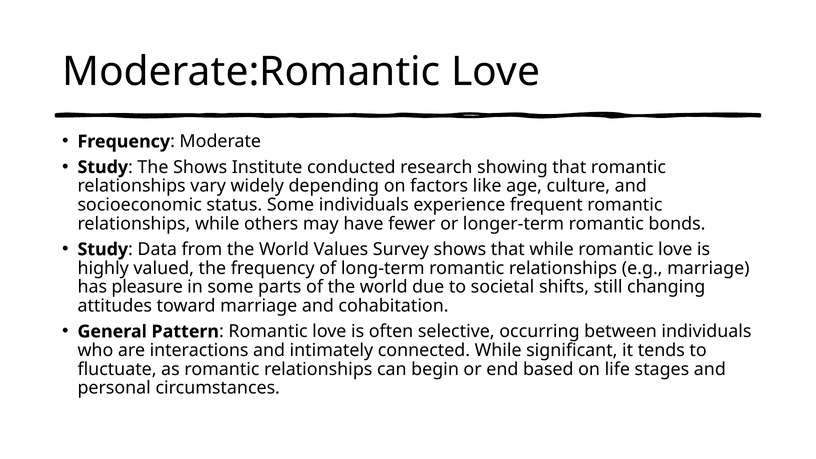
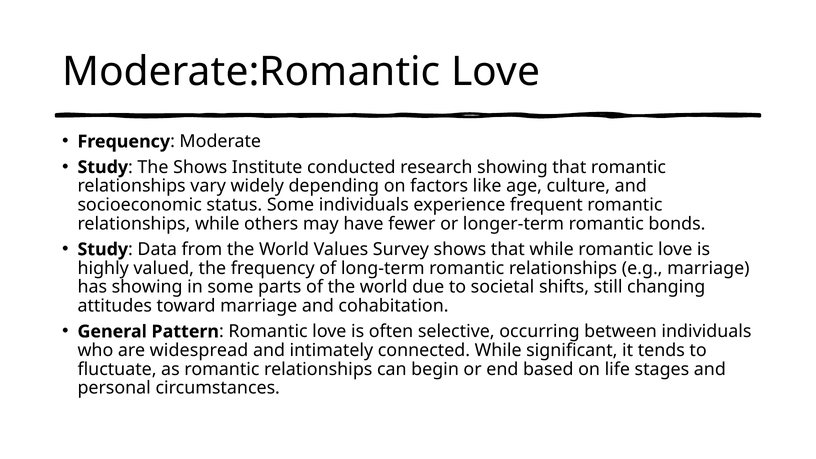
has pleasure: pleasure -> showing
interactions: interactions -> widespread
